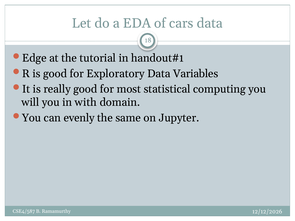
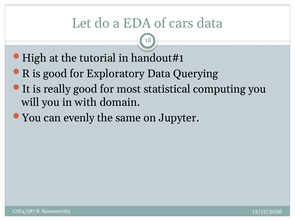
Edge: Edge -> High
Variables: Variables -> Querying
